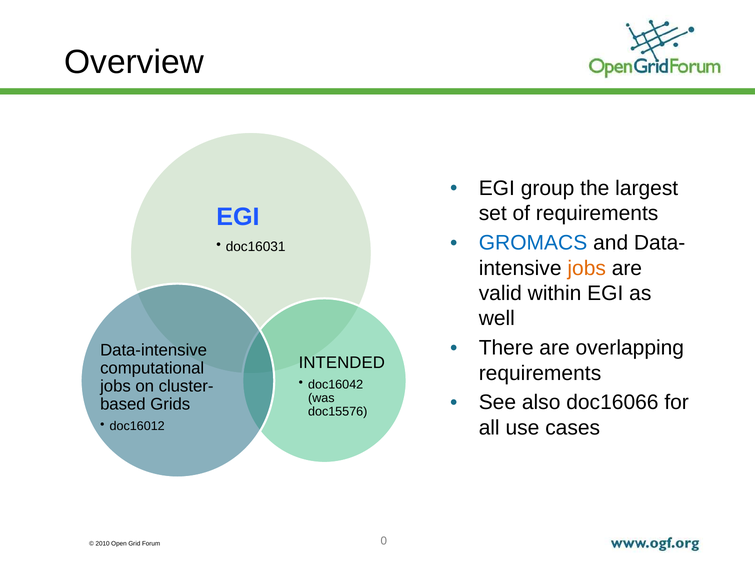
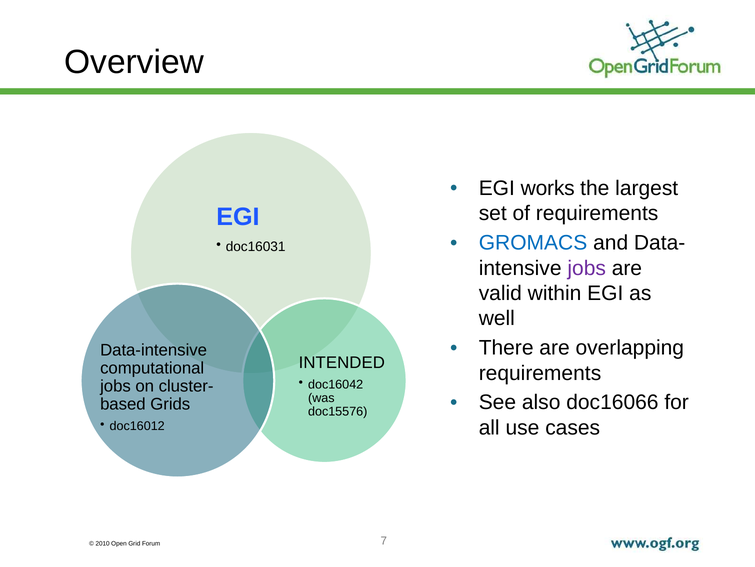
group: group -> works
jobs at (587, 268) colour: orange -> purple
0: 0 -> 7
